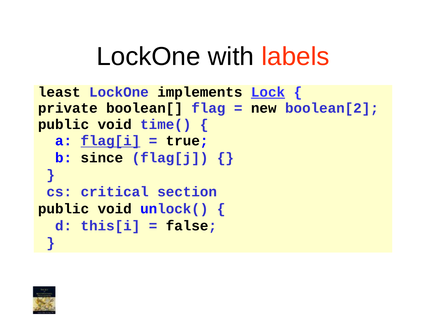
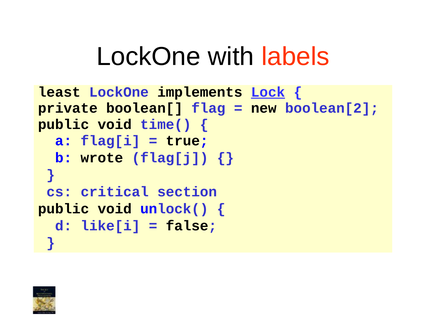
flag[i underline: present -> none
since: since -> wrote
this[i: this[i -> like[i
